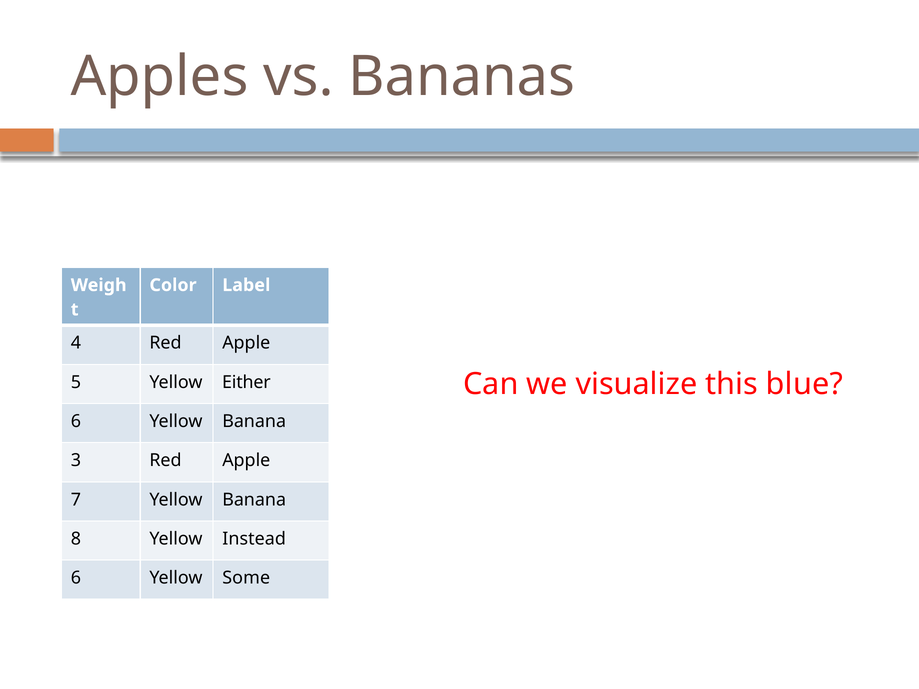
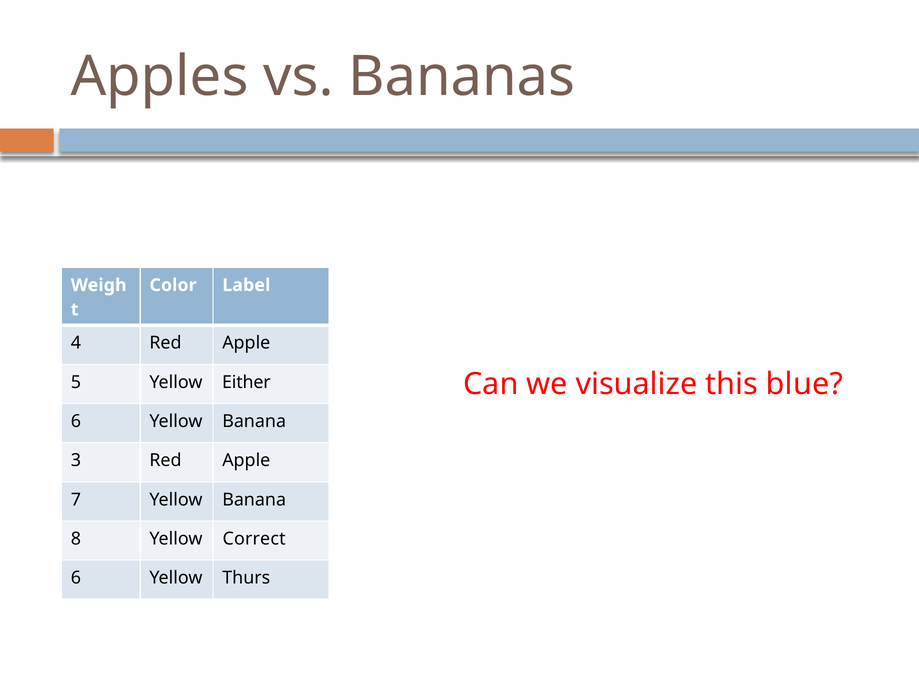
Instead: Instead -> Correct
Some: Some -> Thurs
